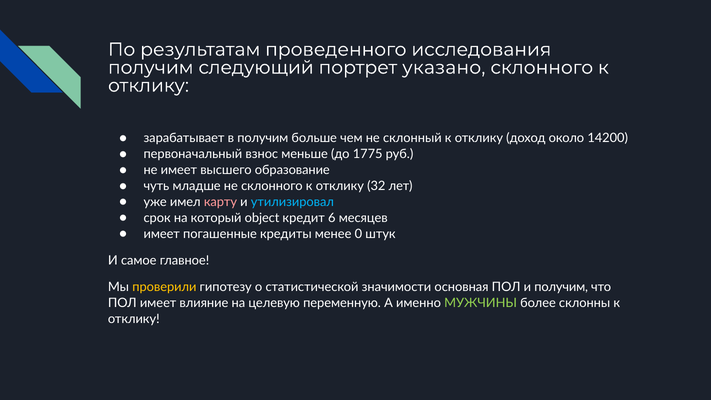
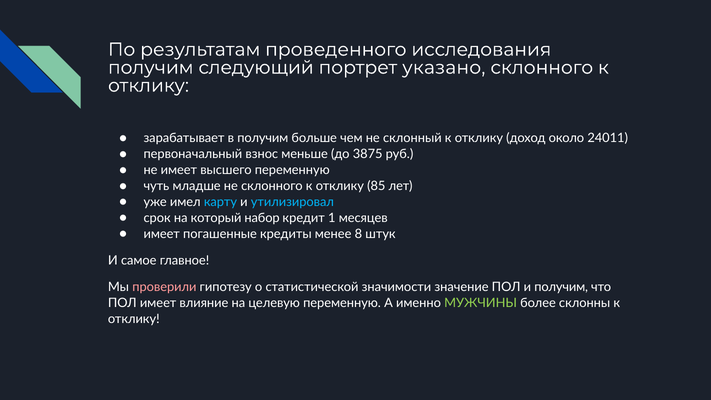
14200: 14200 -> 24011
1775: 1775 -> 3875
высшего образование: образование -> переменную
32: 32 -> 85
карту colour: pink -> light blue
object: object -> набор
6: 6 -> 1
0: 0 -> 8
проверили colour: yellow -> pink
основная: основная -> значение
